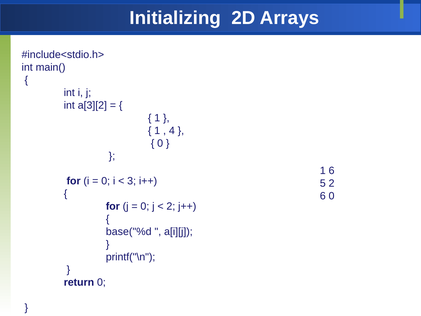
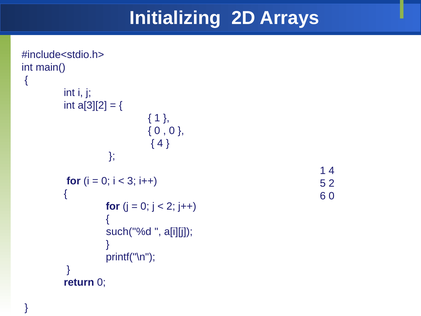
1 at (157, 131): 1 -> 0
4 at (172, 131): 4 -> 0
0 at (160, 143): 0 -> 4
1 6: 6 -> 4
base("%d: base("%d -> such("%d
